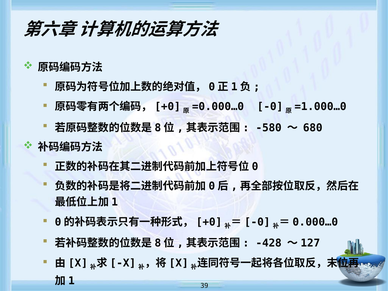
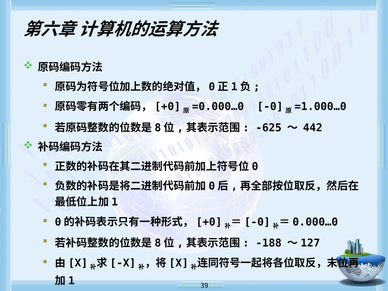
-580: -580 -> -625
680: 680 -> 442
-428: -428 -> -188
